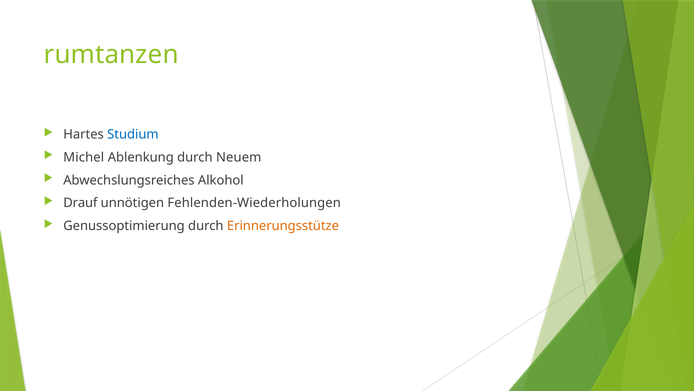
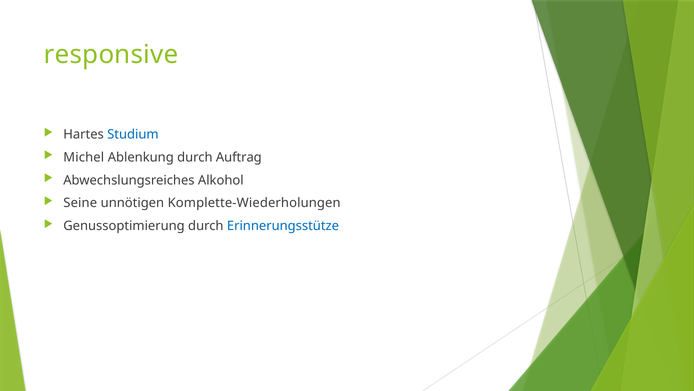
rumtanzen: rumtanzen -> responsive
Neuem: Neuem -> Auftrag
Drauf: Drauf -> Seine
Fehlenden-Wiederholungen: Fehlenden-Wiederholungen -> Komplette-Wiederholungen
Erinnerungsstütze colour: orange -> blue
